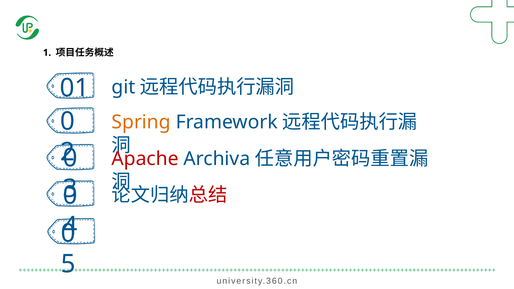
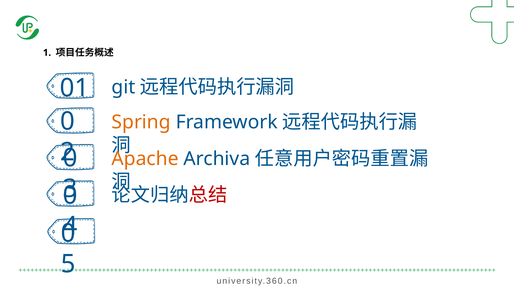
Apache colour: red -> orange
